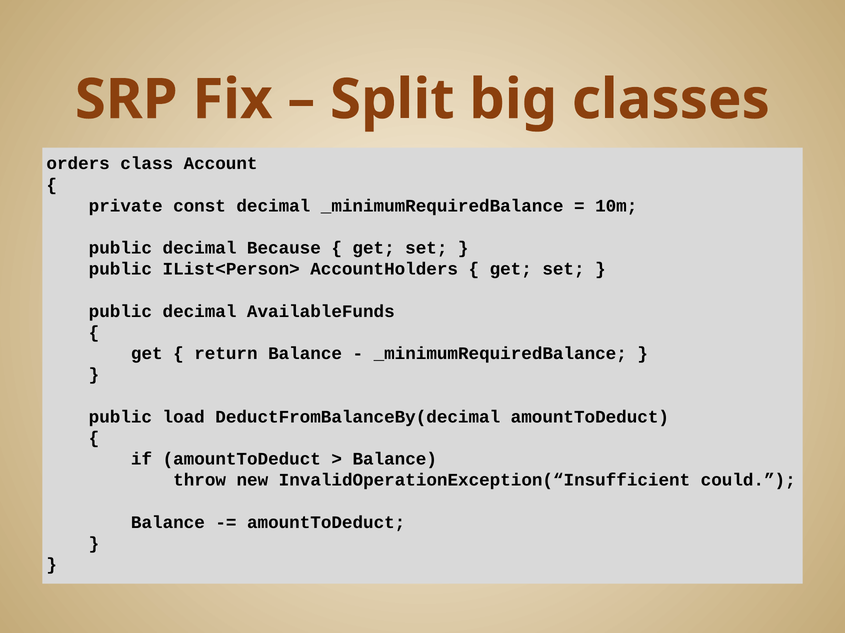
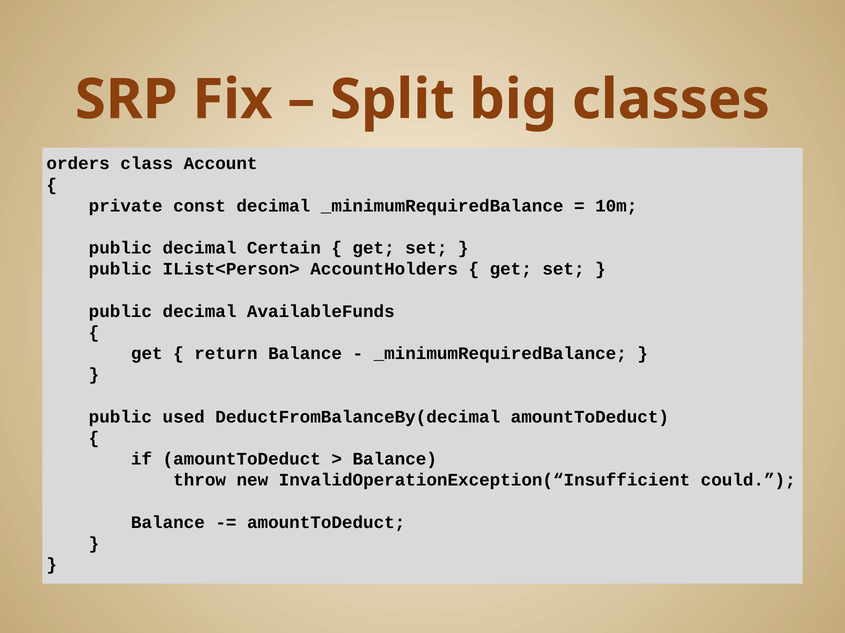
Because: Because -> Certain
load: load -> used
